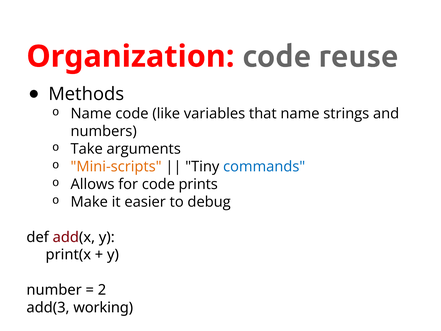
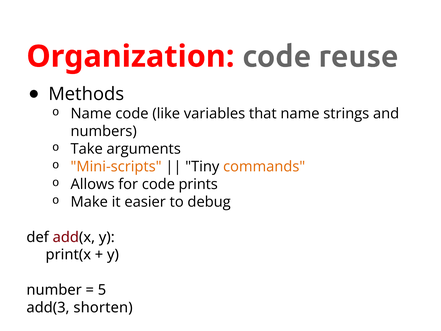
commands colour: blue -> orange
2: 2 -> 5
working: working -> shorten
